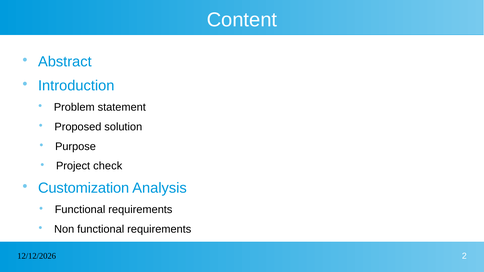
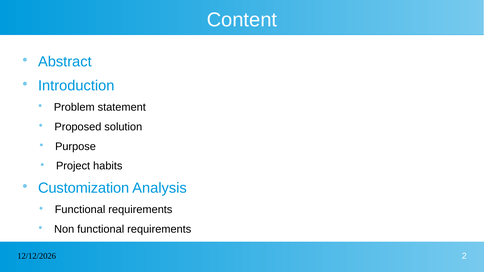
check: check -> habits
